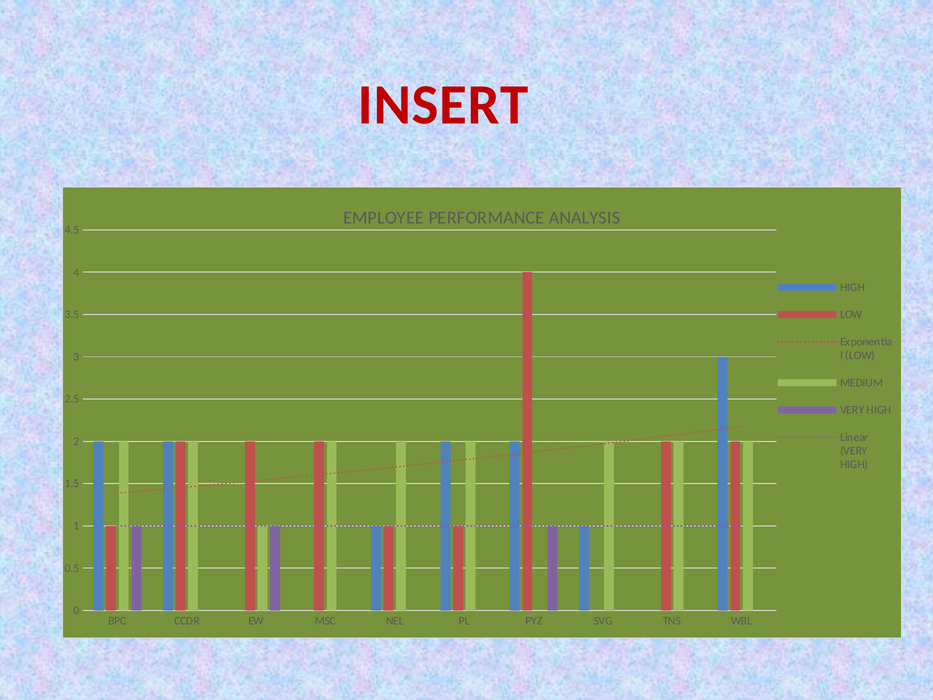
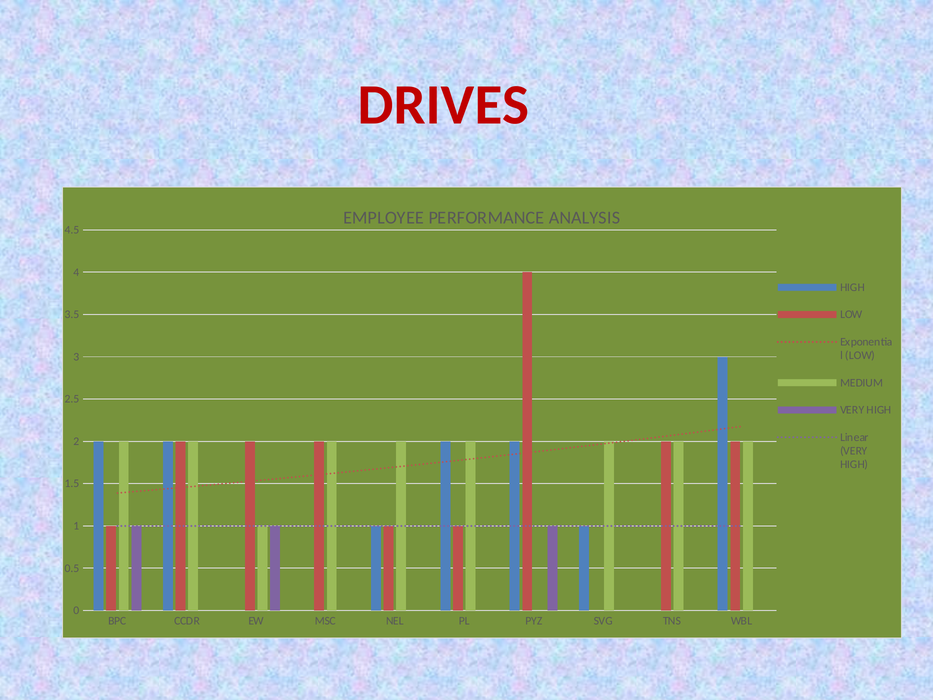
INSERT: INSERT -> DRIVES
